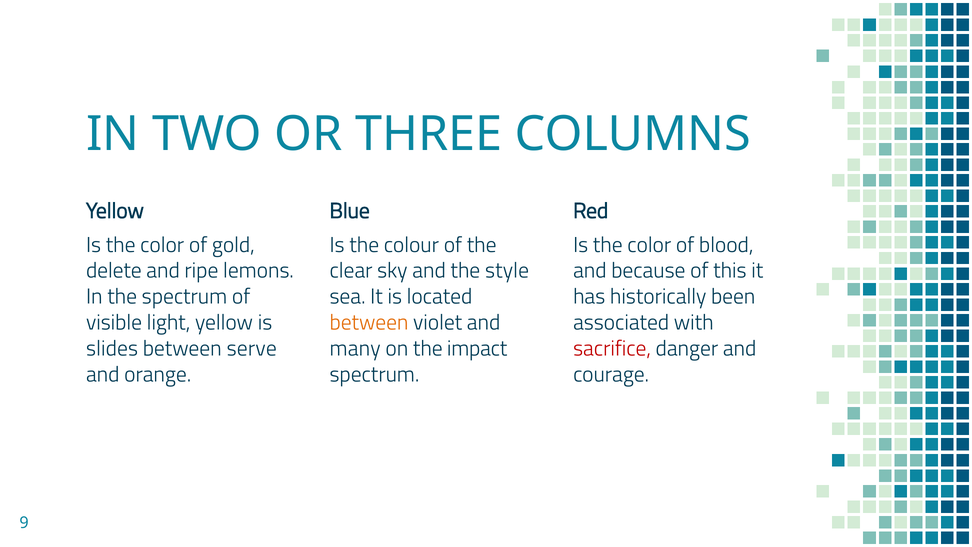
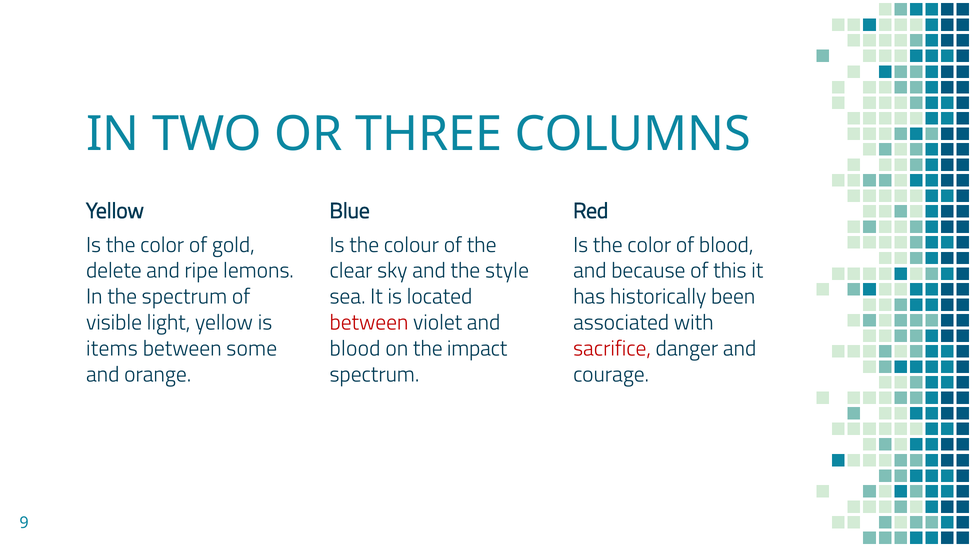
between at (369, 323) colour: orange -> red
slides: slides -> items
serve: serve -> some
many at (355, 348): many -> blood
